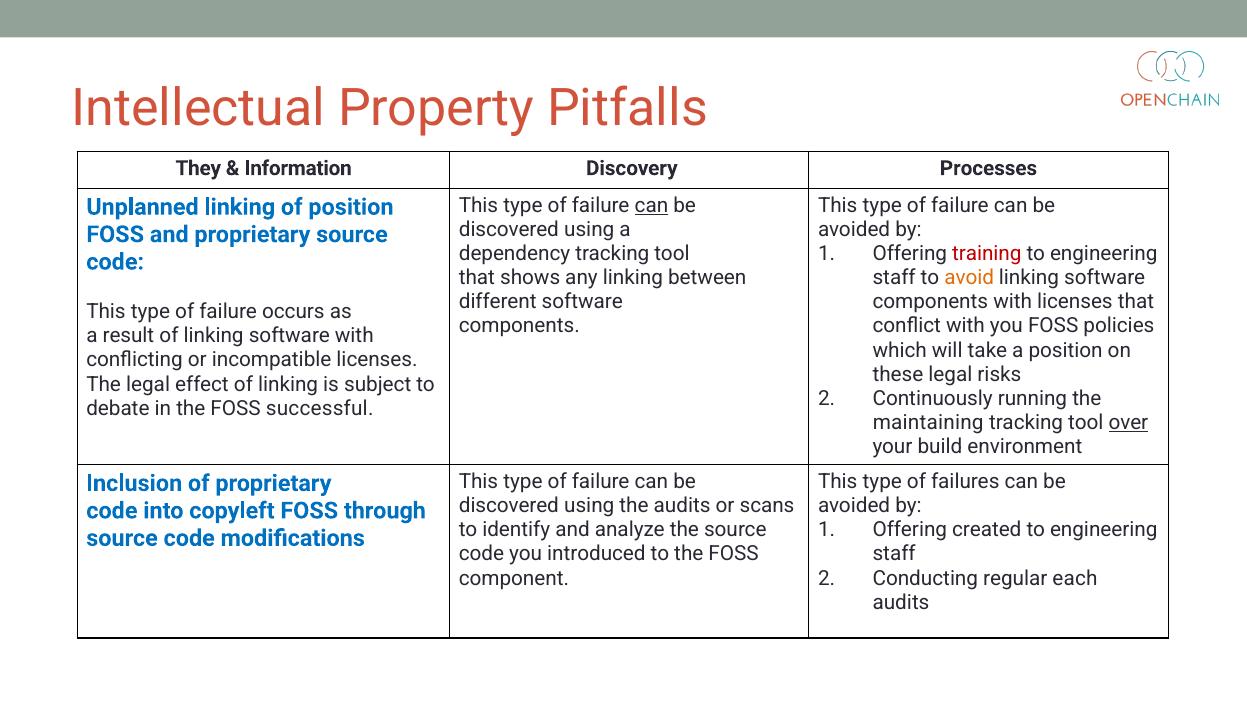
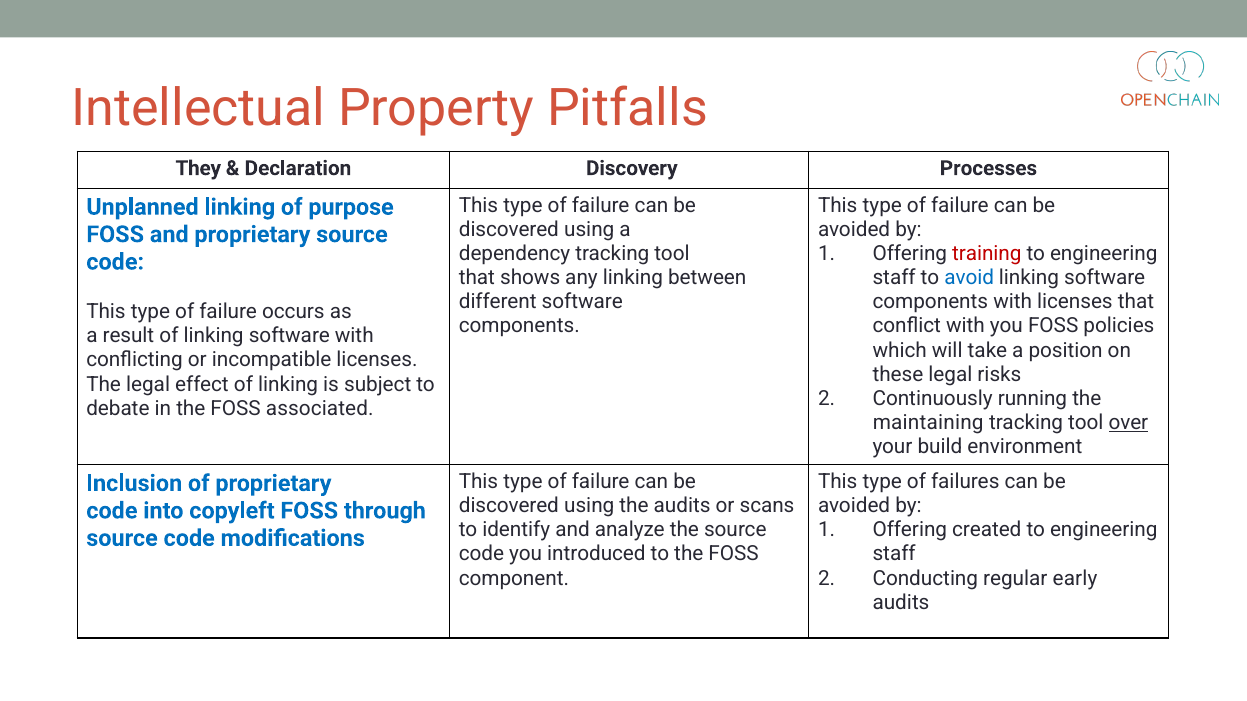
Information: Information -> Declaration
can at (651, 206) underline: present -> none
of position: position -> purpose
avoid colour: orange -> blue
successful: successful -> associated
each: each -> early
